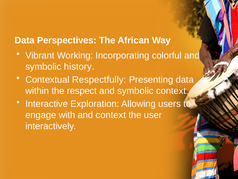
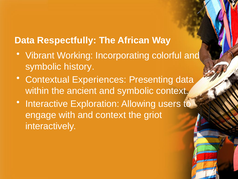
Perspectives: Perspectives -> Respectfully
Respectfully: Respectfully -> Experiences
respect: respect -> ancient
user: user -> griot
